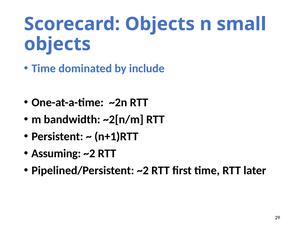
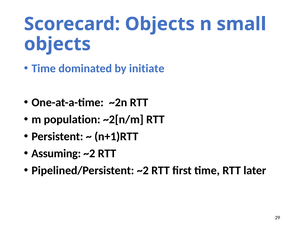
include: include -> initiate
bandwidth: bandwidth -> population
